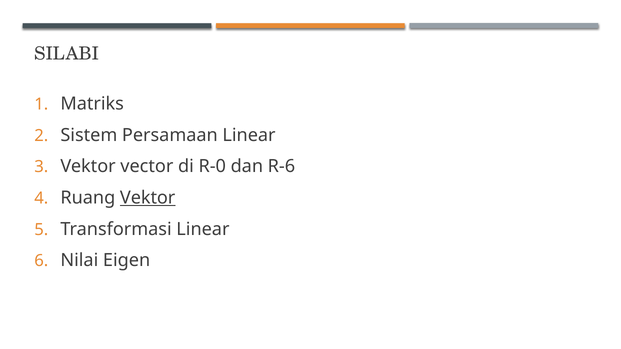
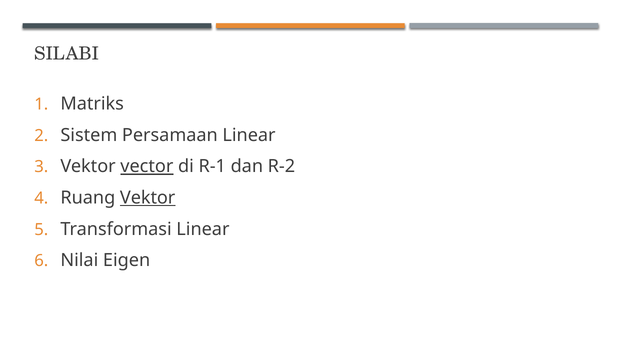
vector underline: none -> present
R-0: R-0 -> R-1
R-6: R-6 -> R-2
